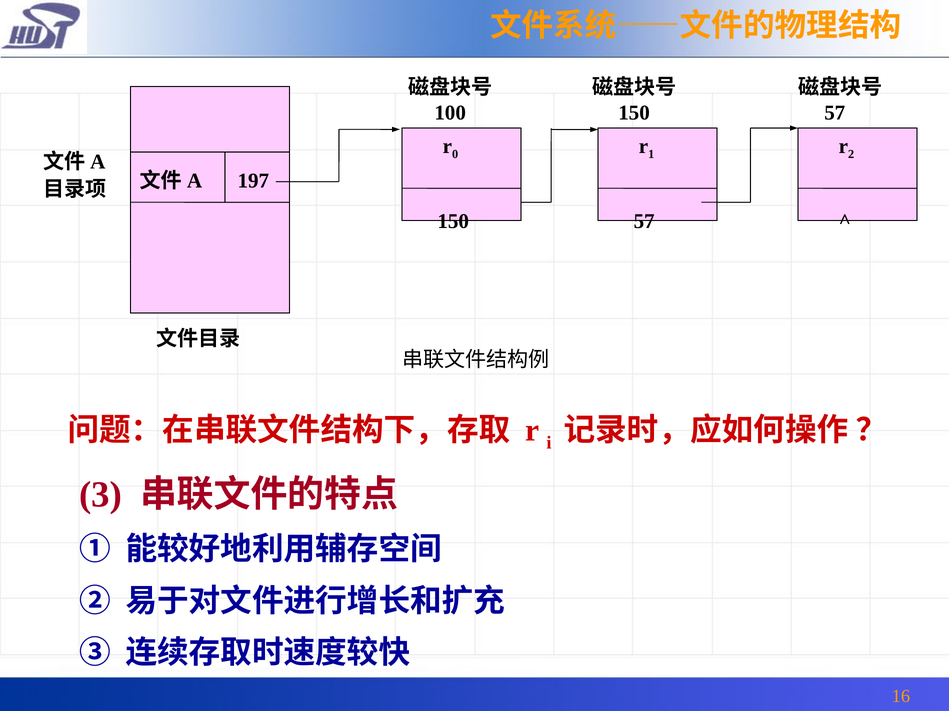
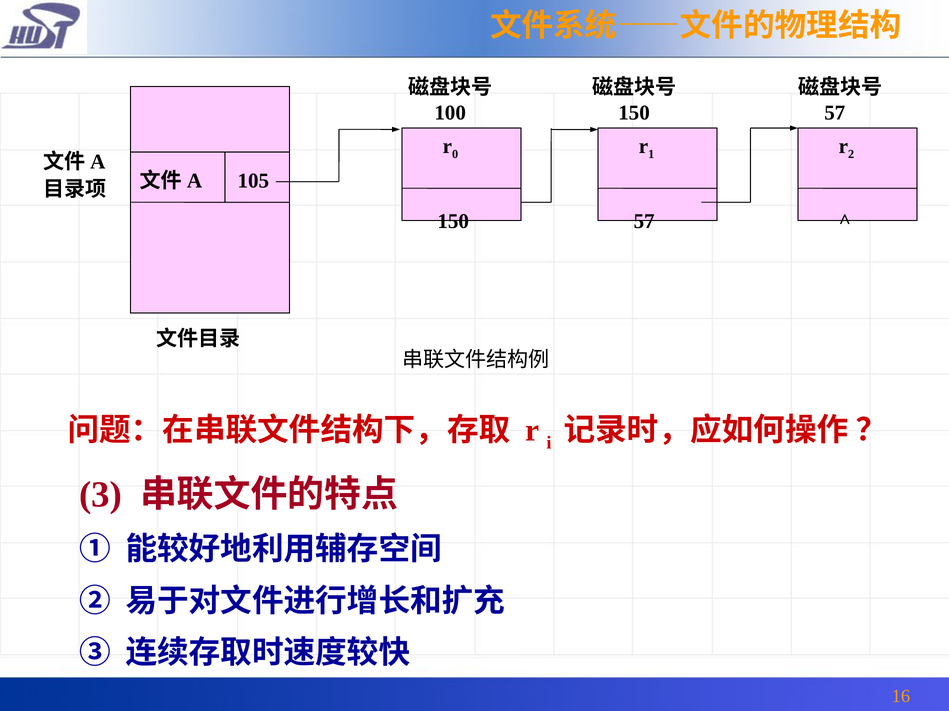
197: 197 -> 105
